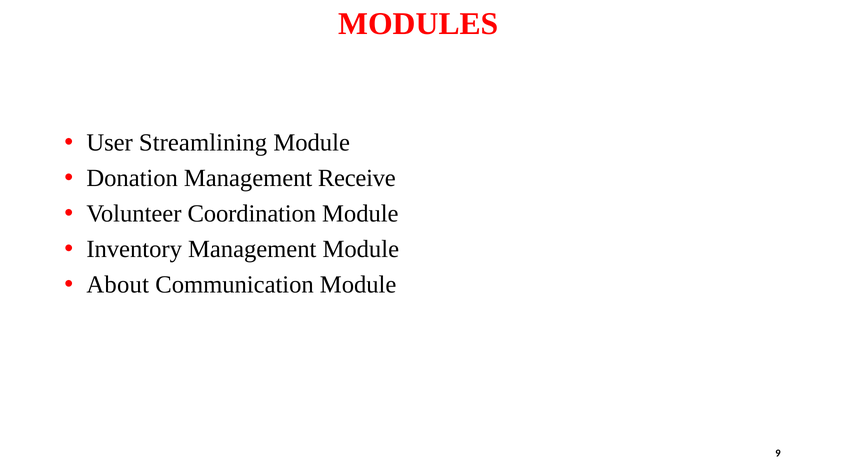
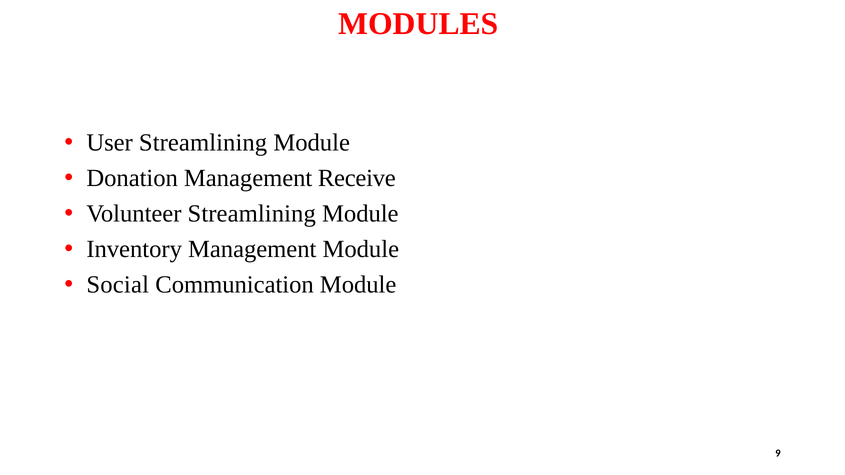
Volunteer Coordination: Coordination -> Streamlining
About: About -> Social
